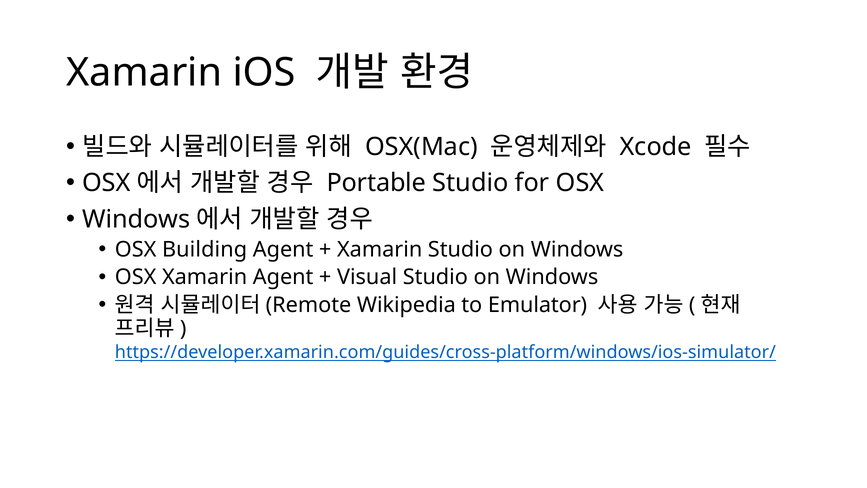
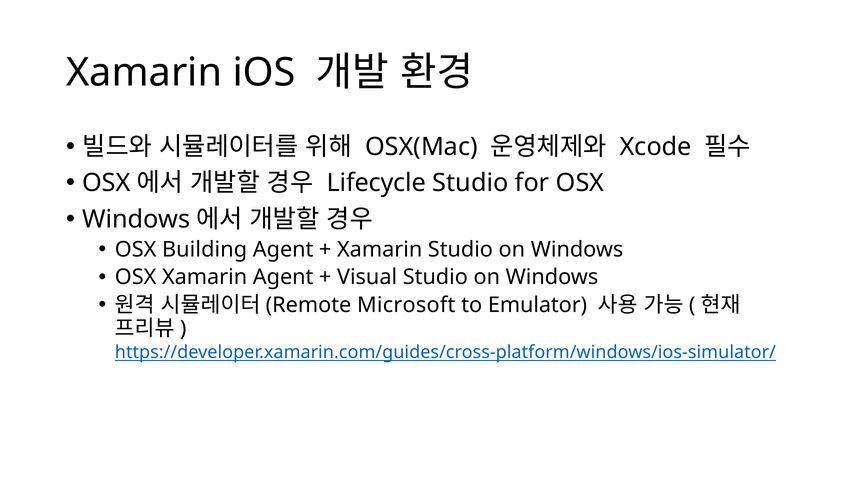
Portable: Portable -> Lifecycle
Wikipedia: Wikipedia -> Microsoft
